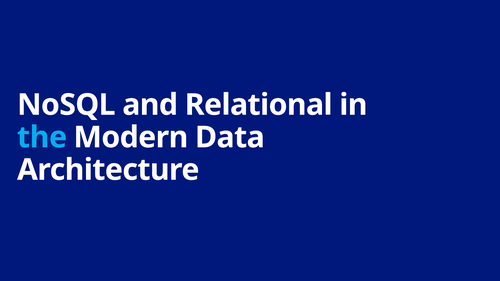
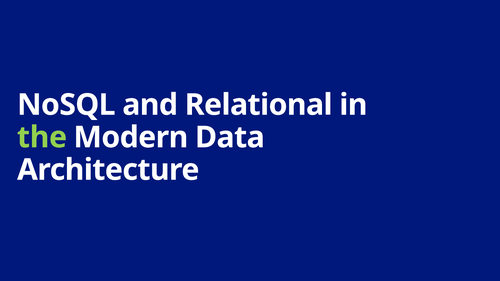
the colour: light blue -> light green
